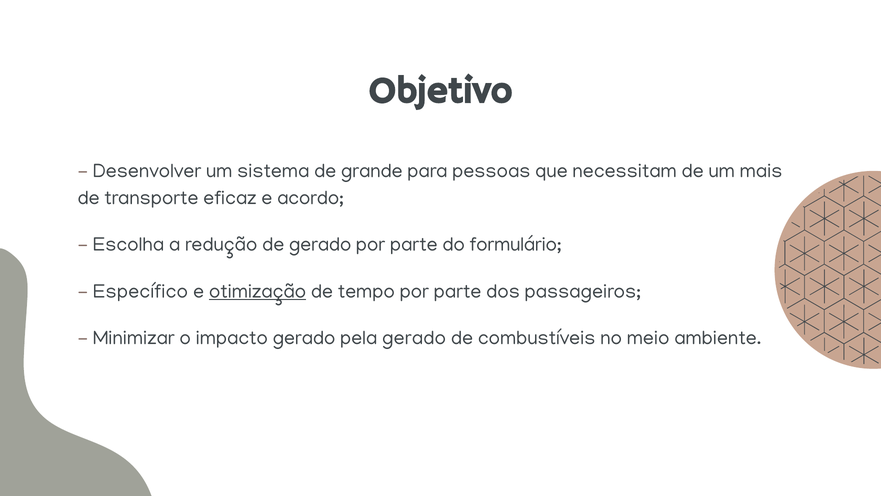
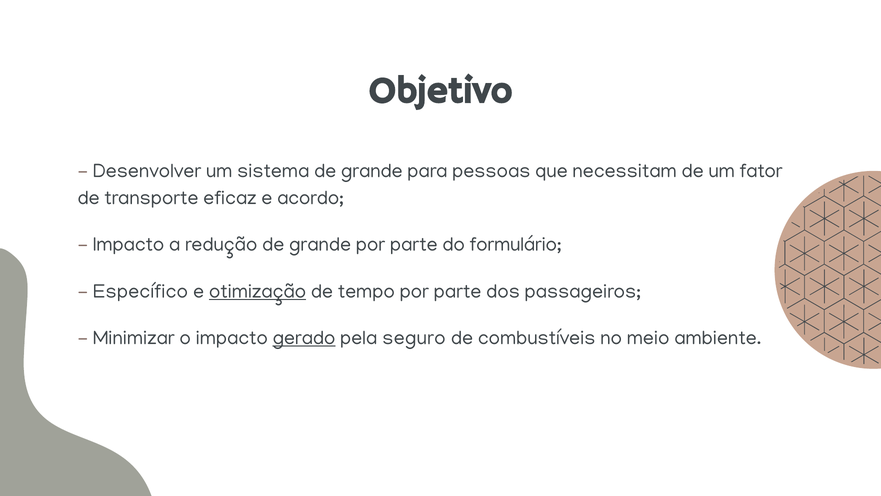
mais: mais -> fator
Escolha at (128, 244): Escolha -> Impacto
redução de gerado: gerado -> grande
gerado at (304, 337) underline: none -> present
pela gerado: gerado -> seguro
